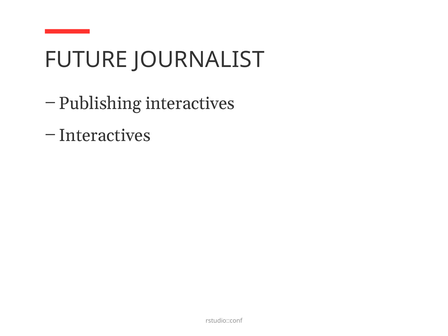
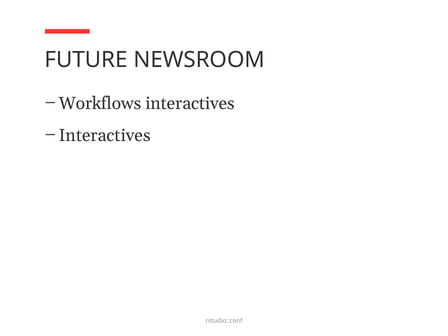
JOURNALIST: JOURNALIST -> NEWSROOM
Publishing: Publishing -> Workflows
